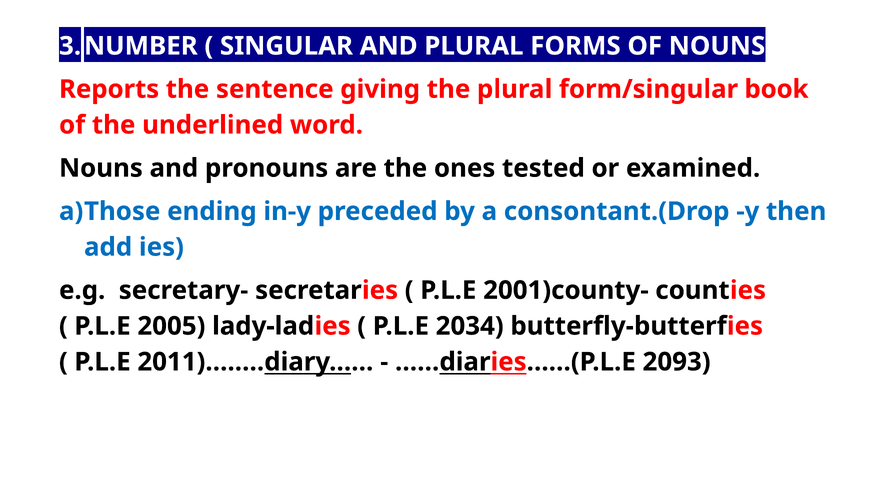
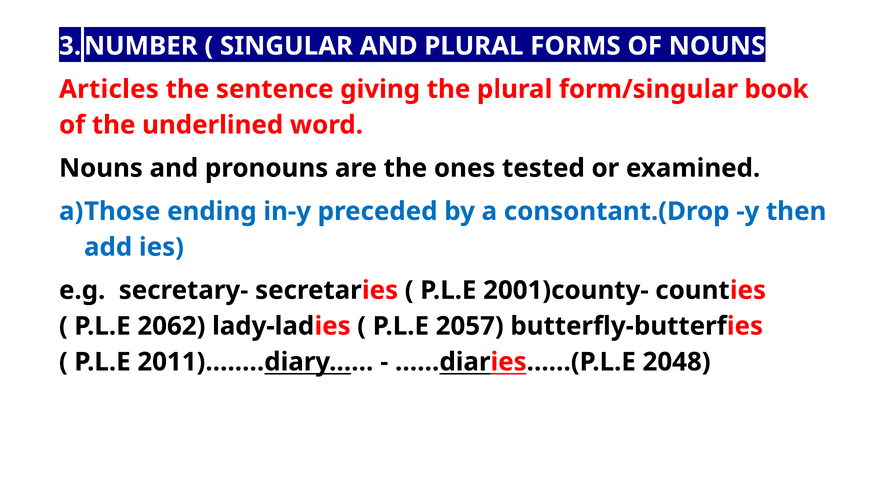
Reports: Reports -> Articles
2005: 2005 -> 2062
2034: 2034 -> 2057
2093: 2093 -> 2048
